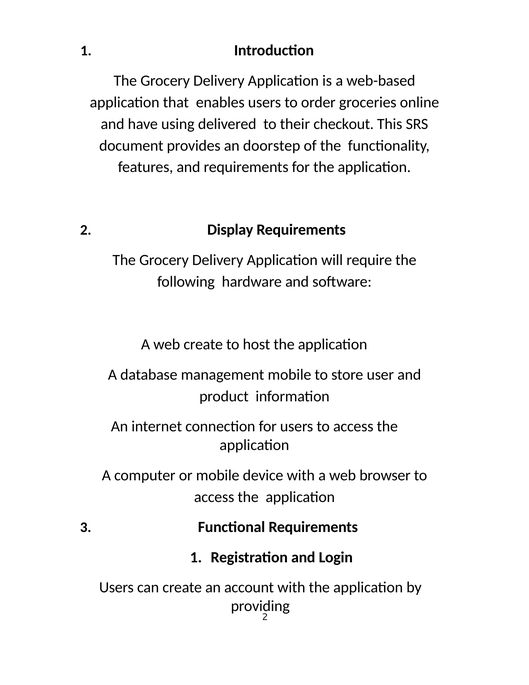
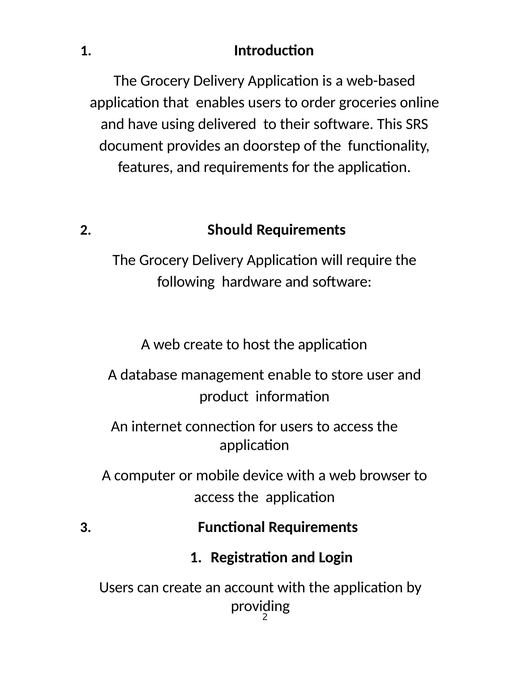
their checkout: checkout -> software
Display: Display -> Should
management mobile: mobile -> enable
